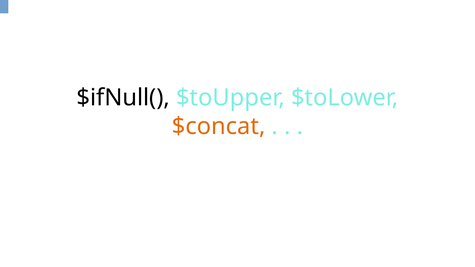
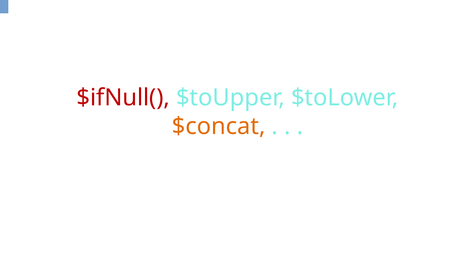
$ifNull( colour: black -> red
